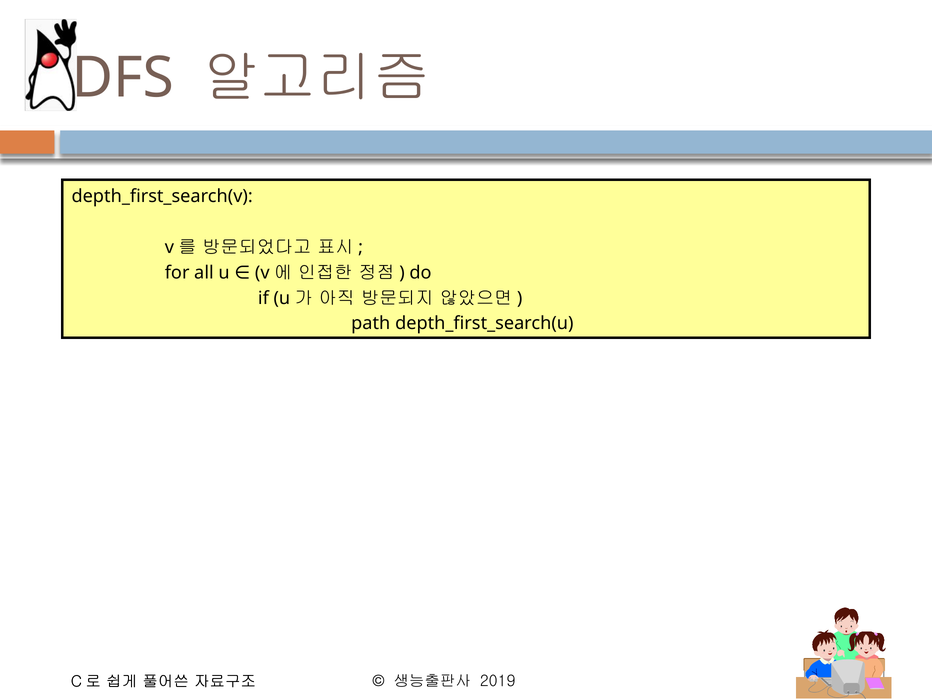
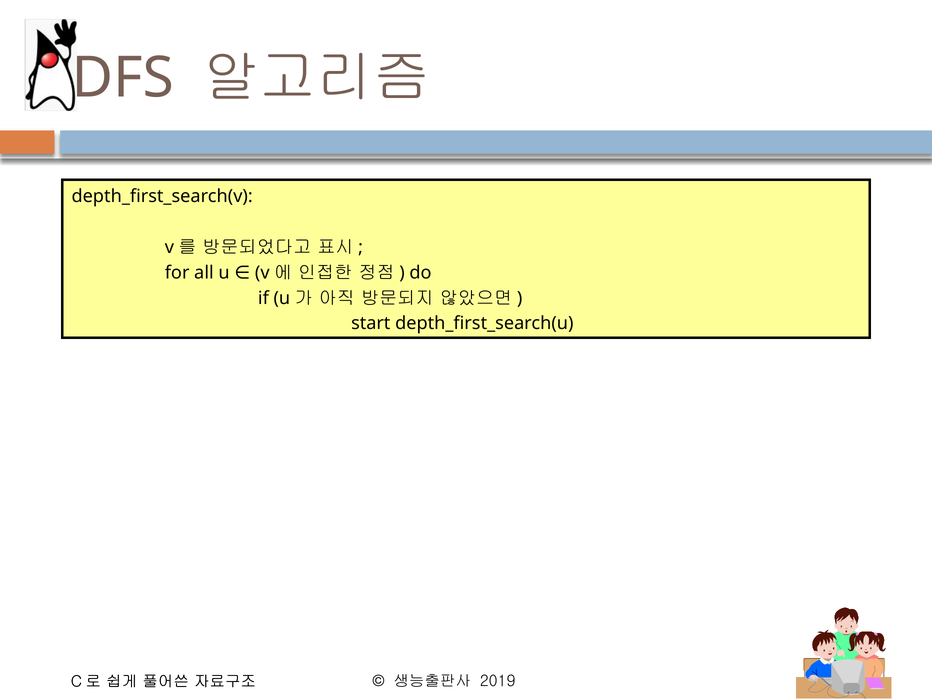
path: path -> start
